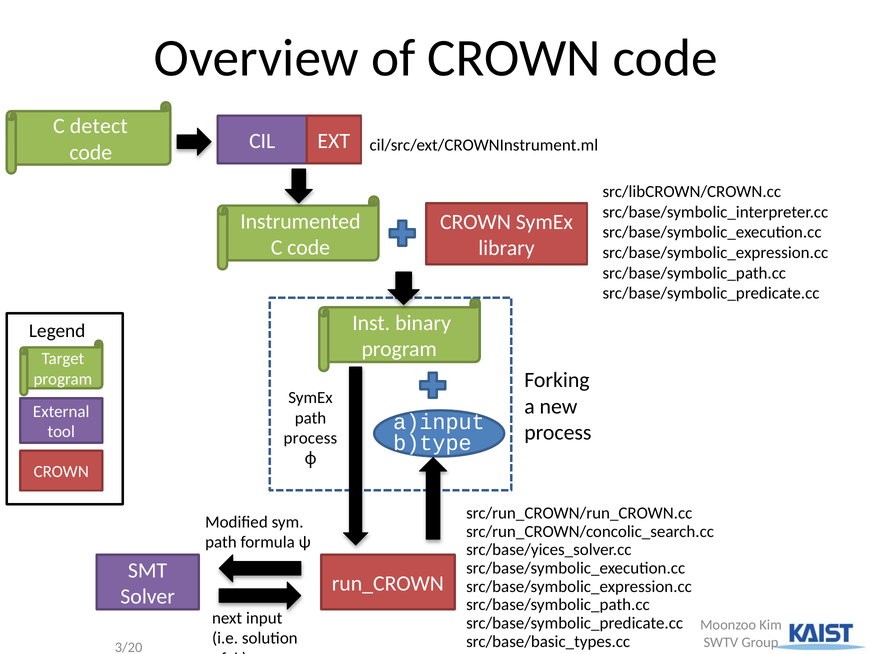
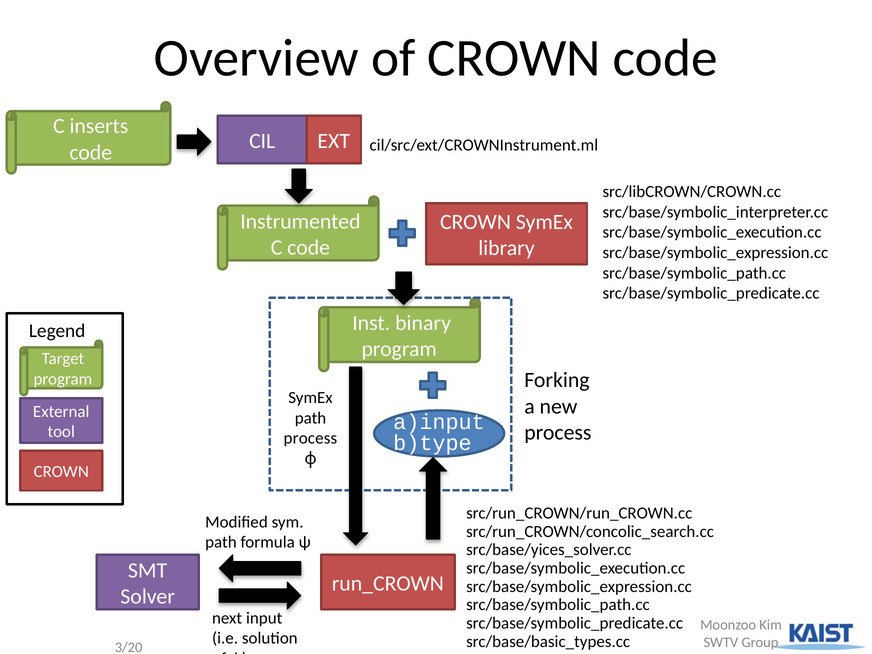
detect: detect -> inserts
